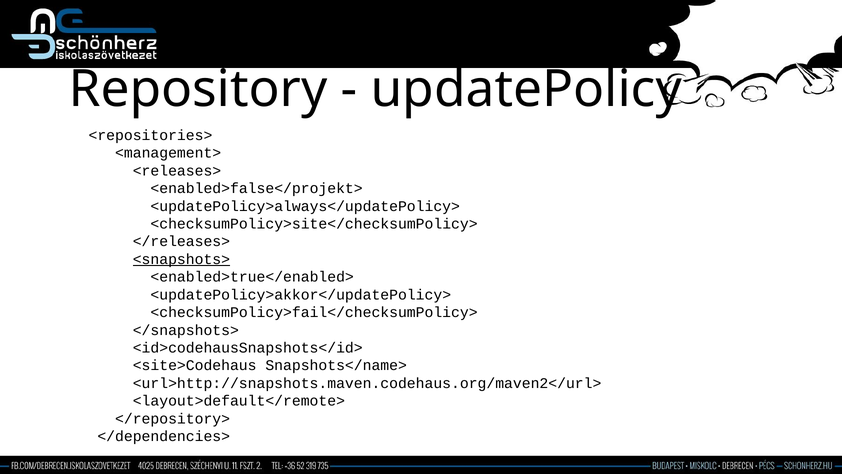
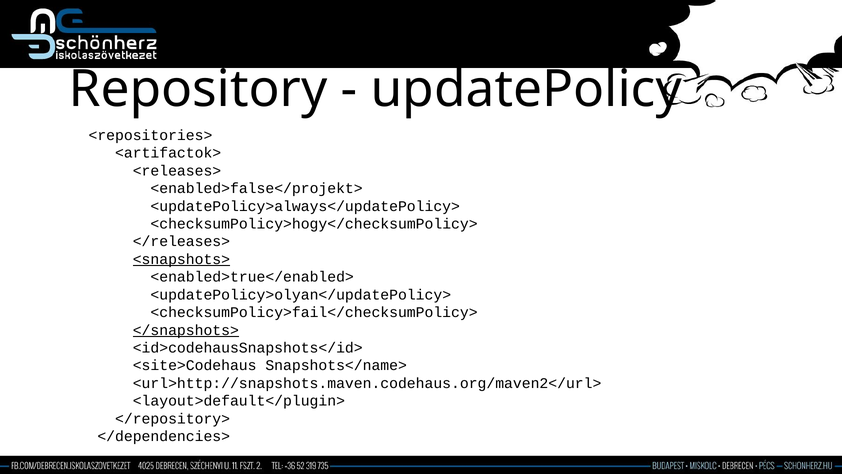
<management>: <management> -> <artifactok>
<checksumPolicy>site</checksumPolicy>: <checksumPolicy>site</checksumPolicy> -> <checksumPolicy>hogy</checksumPolicy>
<updatePolicy>akkor</updatePolicy>: <updatePolicy>akkor</updatePolicy> -> <updatePolicy>olyan</updatePolicy>
</snapshots> underline: none -> present
<layout>default</remote>: <layout>default</remote> -> <layout>default</plugin>
